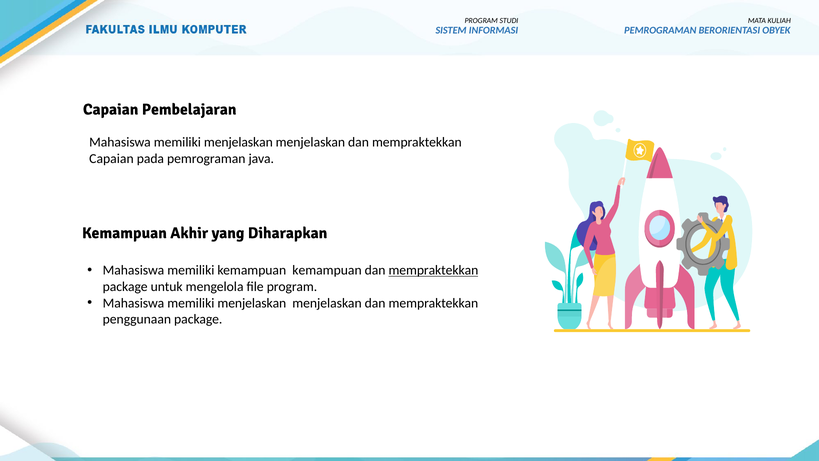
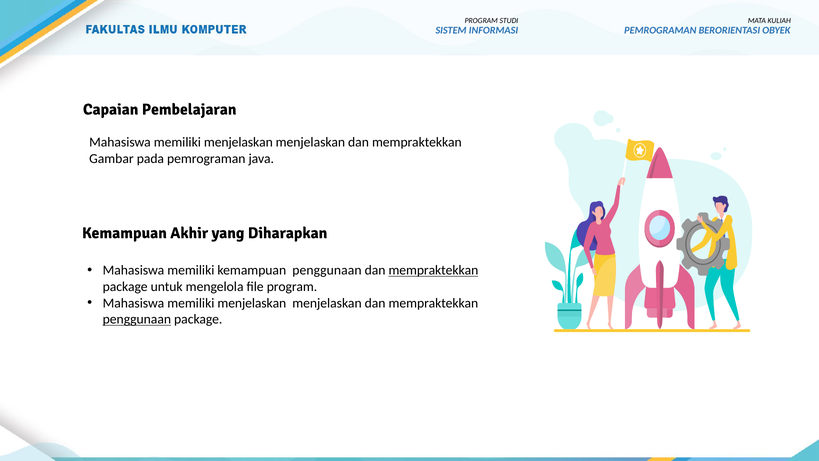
Capaian at (111, 159): Capaian -> Gambar
kemampuan kemampuan: kemampuan -> penggunaan
penggunaan at (137, 319) underline: none -> present
